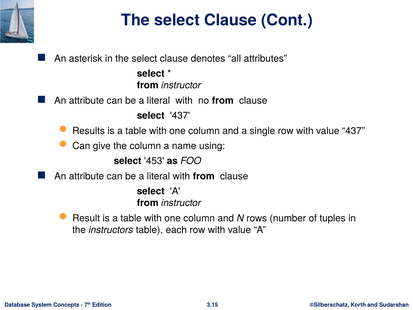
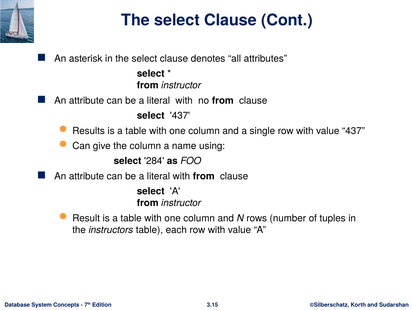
453: 453 -> 284
